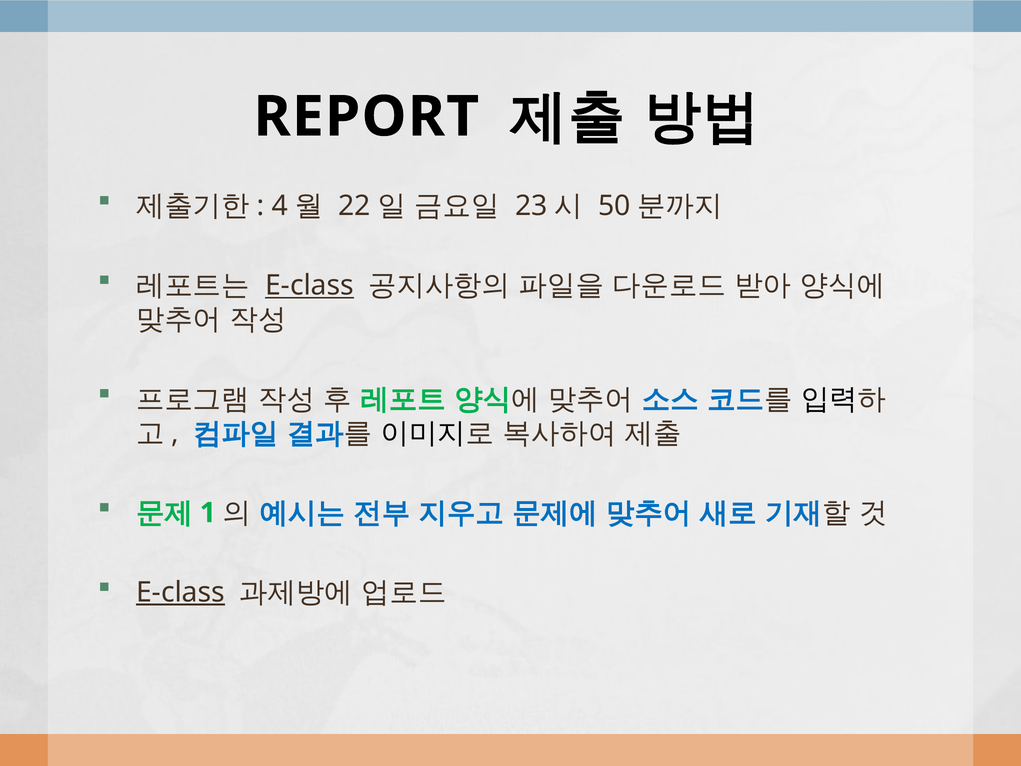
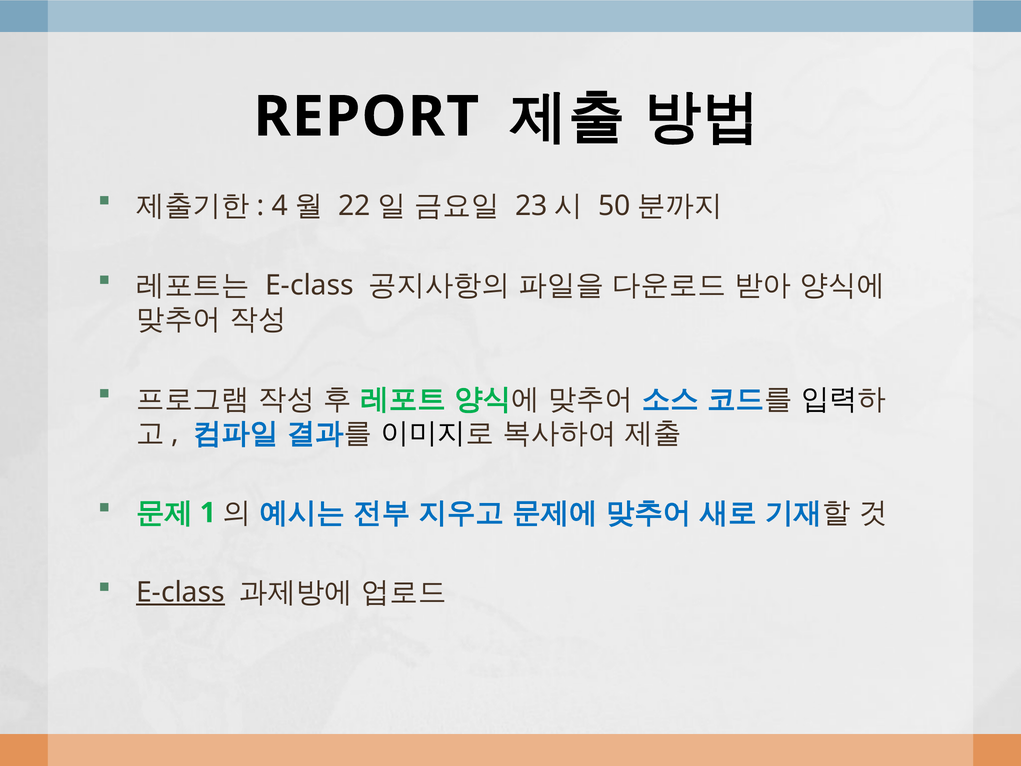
E-class at (310, 285) underline: present -> none
